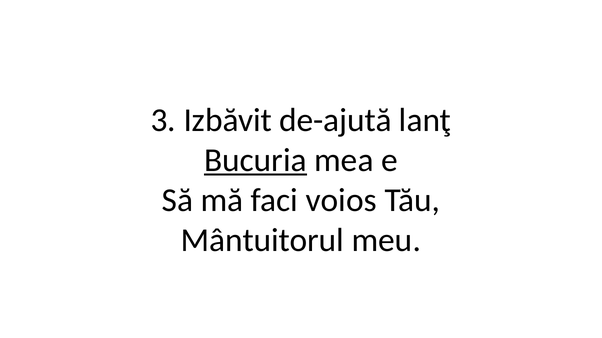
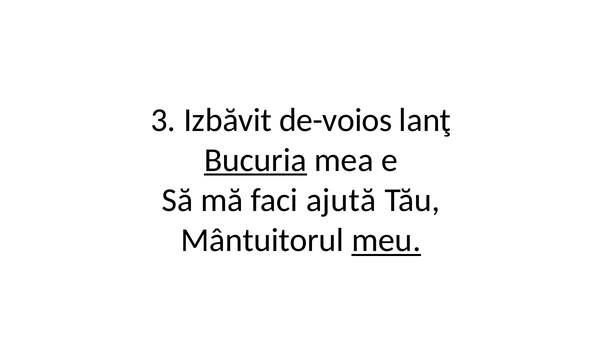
de-ajută: de-ajută -> de-voios
voios: voios -> ajută
meu underline: none -> present
